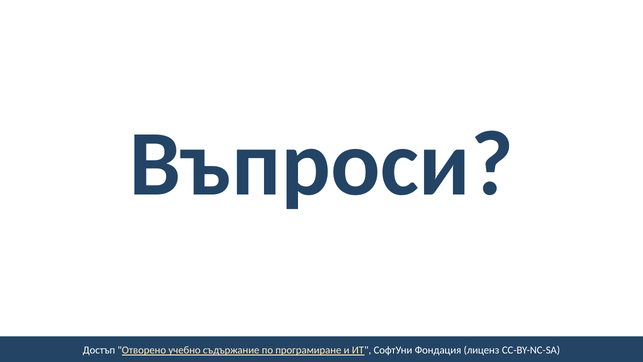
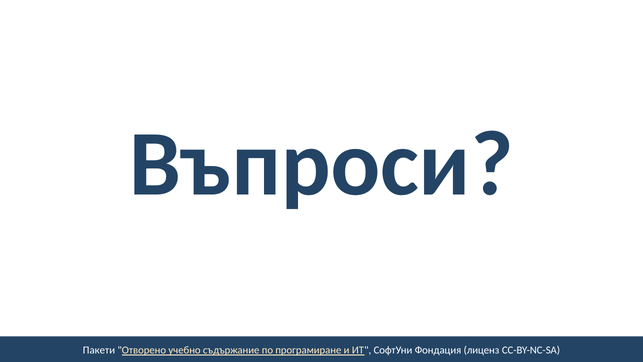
Достъп: Достъп -> Пакети
